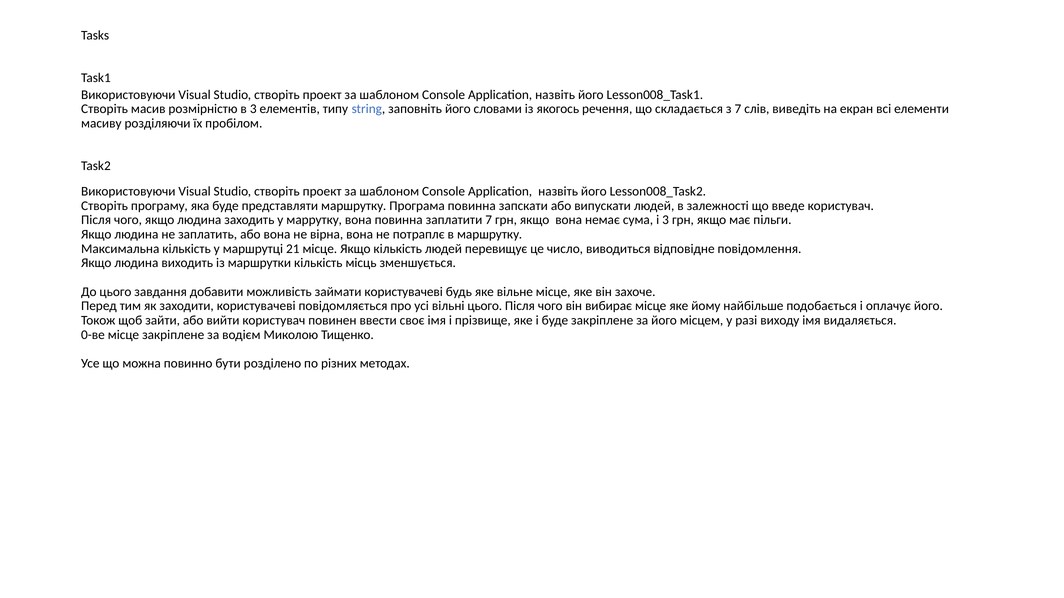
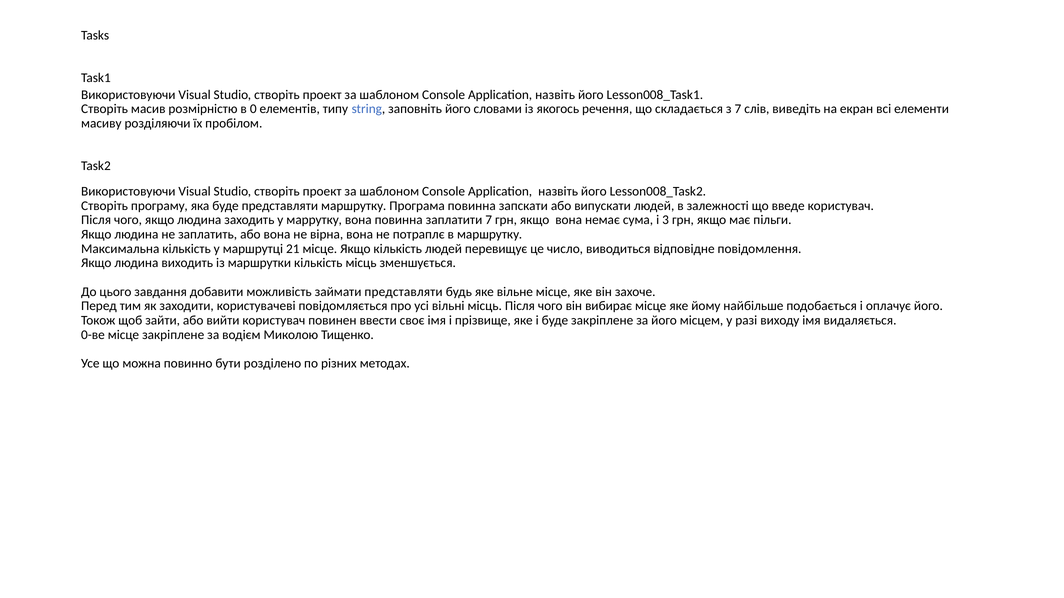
в 3: 3 -> 0
займати користувачеві: користувачеві -> представляти
вільні цього: цього -> місць
